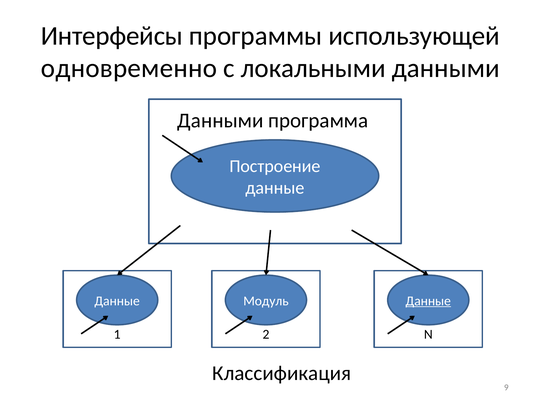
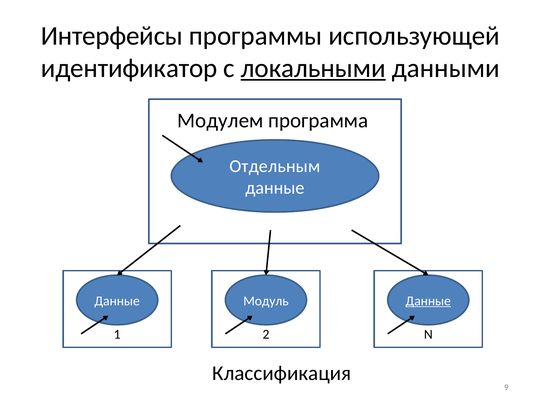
одновременно: одновременно -> идентификатор
локальными underline: none -> present
Данными at (220, 120): Данными -> Модулем
Построение: Построение -> Отдельным
